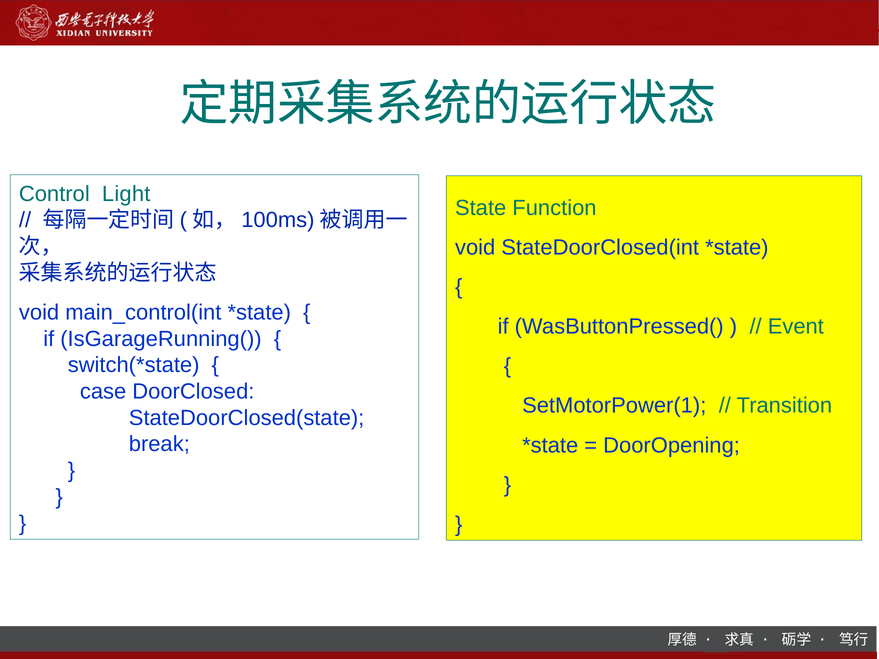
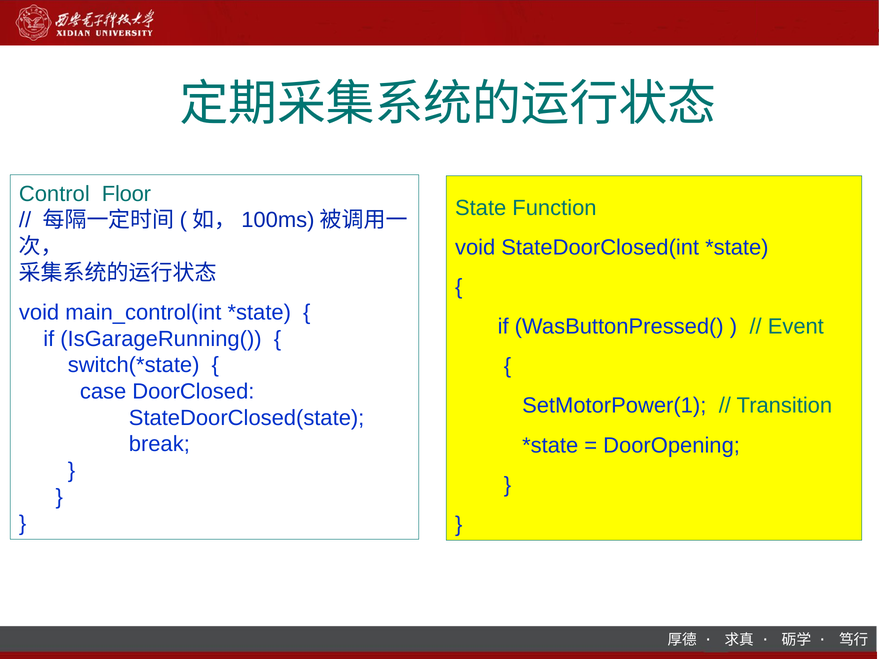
Light: Light -> Floor
